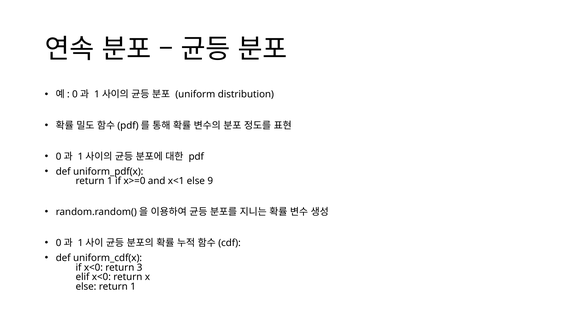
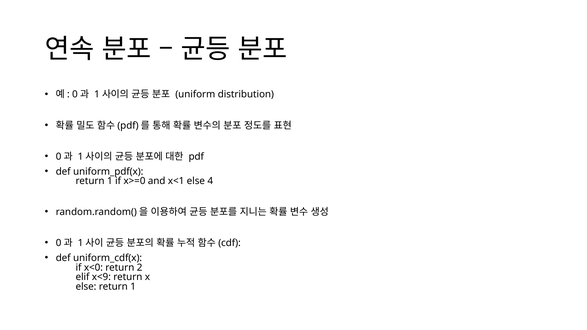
9: 9 -> 4
3: 3 -> 2
elif x<0: x<0 -> x<9
